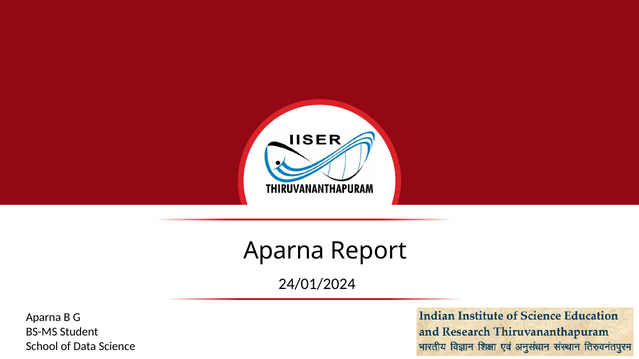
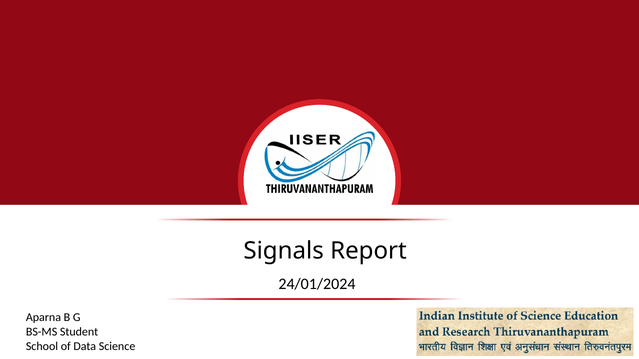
Aparna at (284, 251): Aparna -> Signals
